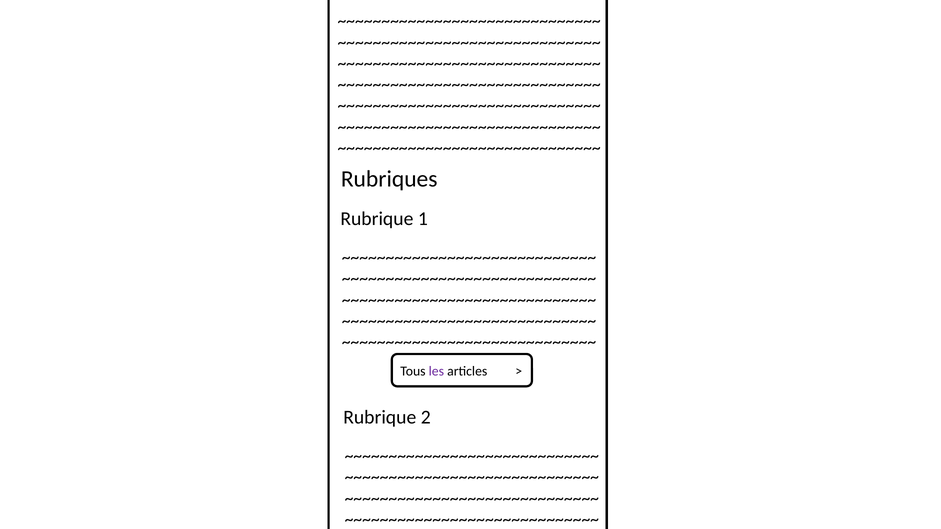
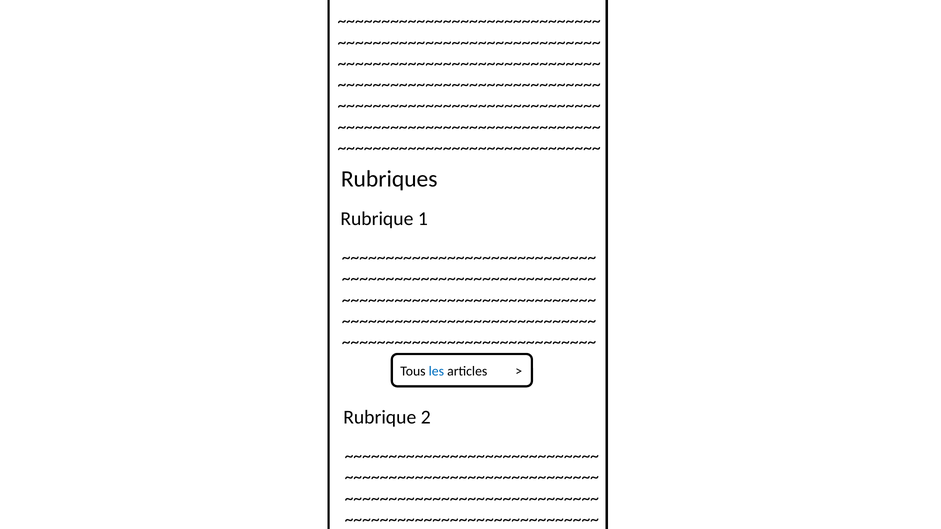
les colour: purple -> blue
